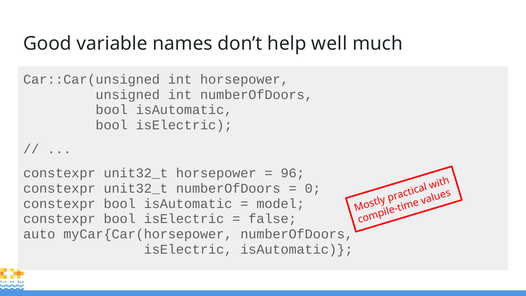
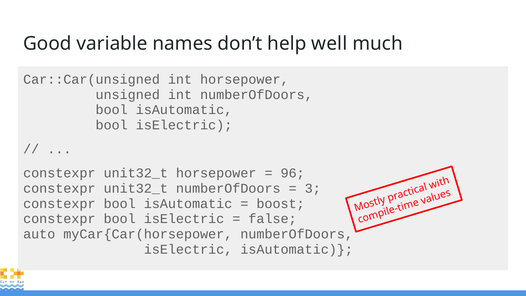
0: 0 -> 3
model: model -> boost
